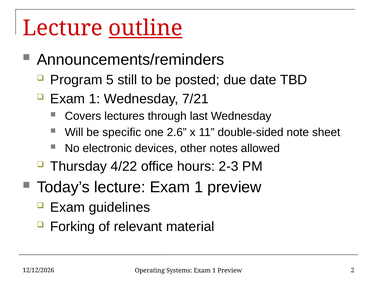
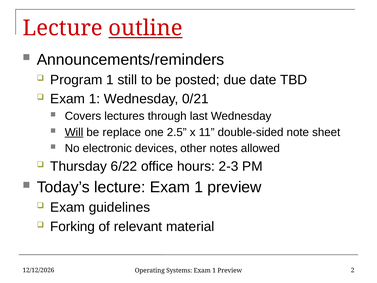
Program 5: 5 -> 1
7/21: 7/21 -> 0/21
Will underline: none -> present
specific: specific -> replace
2.6: 2.6 -> 2.5
4/22: 4/22 -> 6/22
